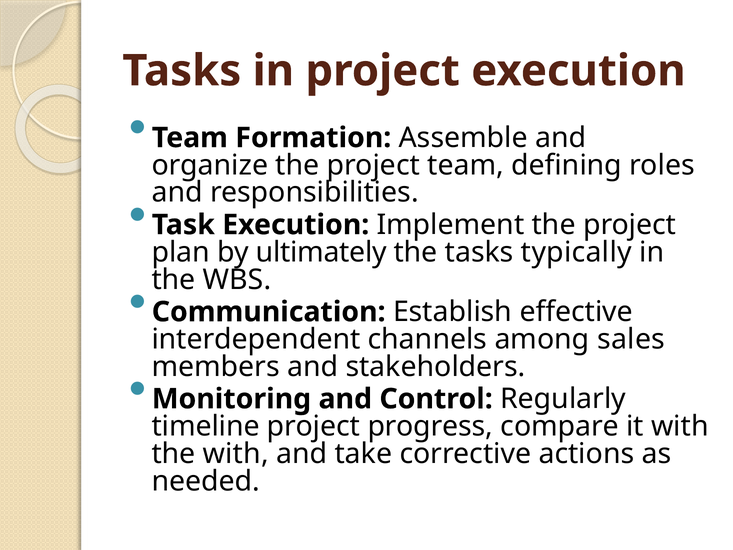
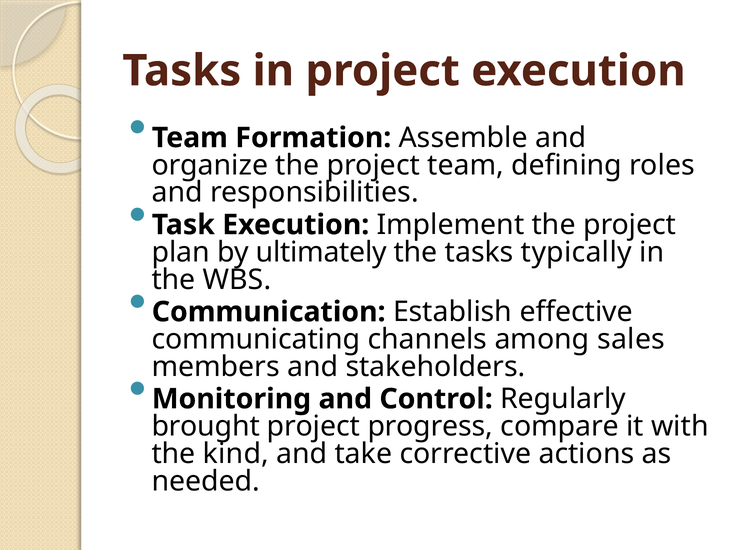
interdependent: interdependent -> communicating
timeline: timeline -> brought
the with: with -> kind
